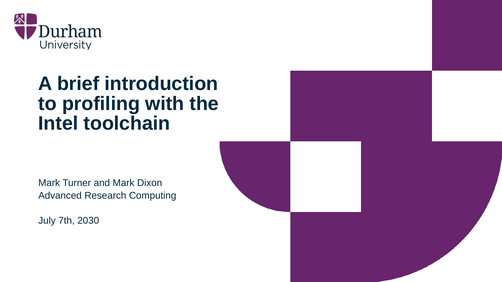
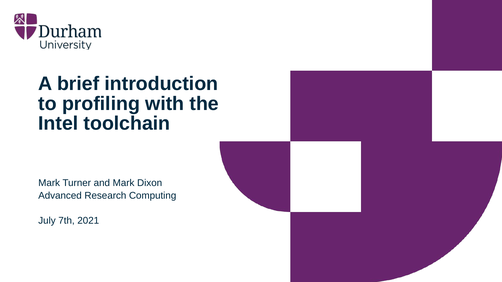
2030: 2030 -> 2021
